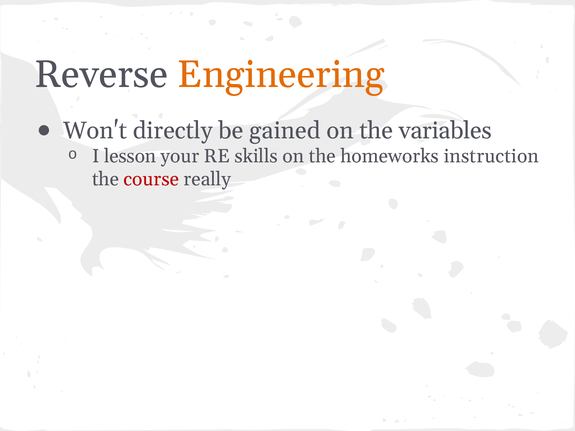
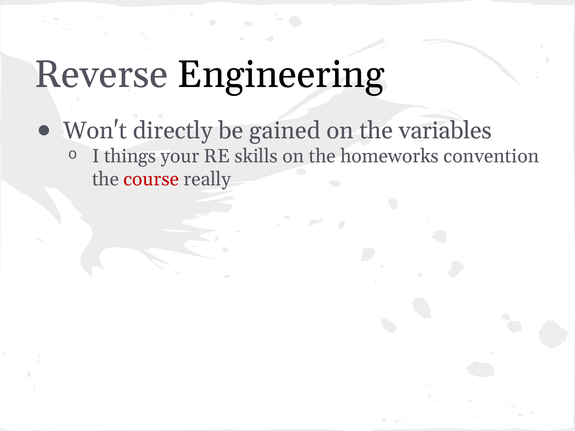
Engineering colour: orange -> black
lesson: lesson -> things
instruction: instruction -> convention
